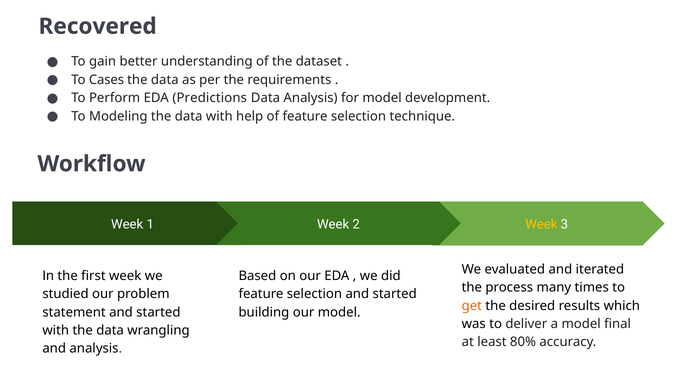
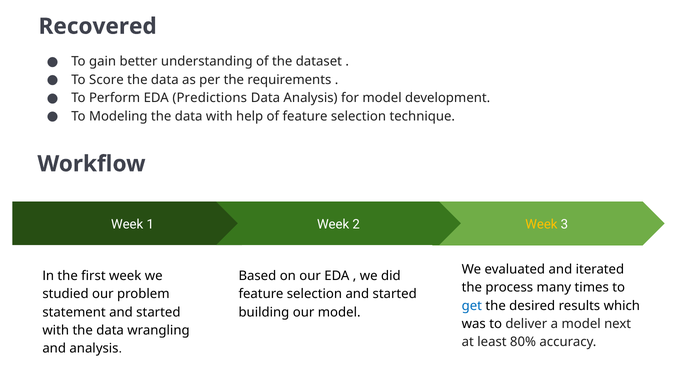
Cases: Cases -> Score
get colour: orange -> blue
final: final -> next
